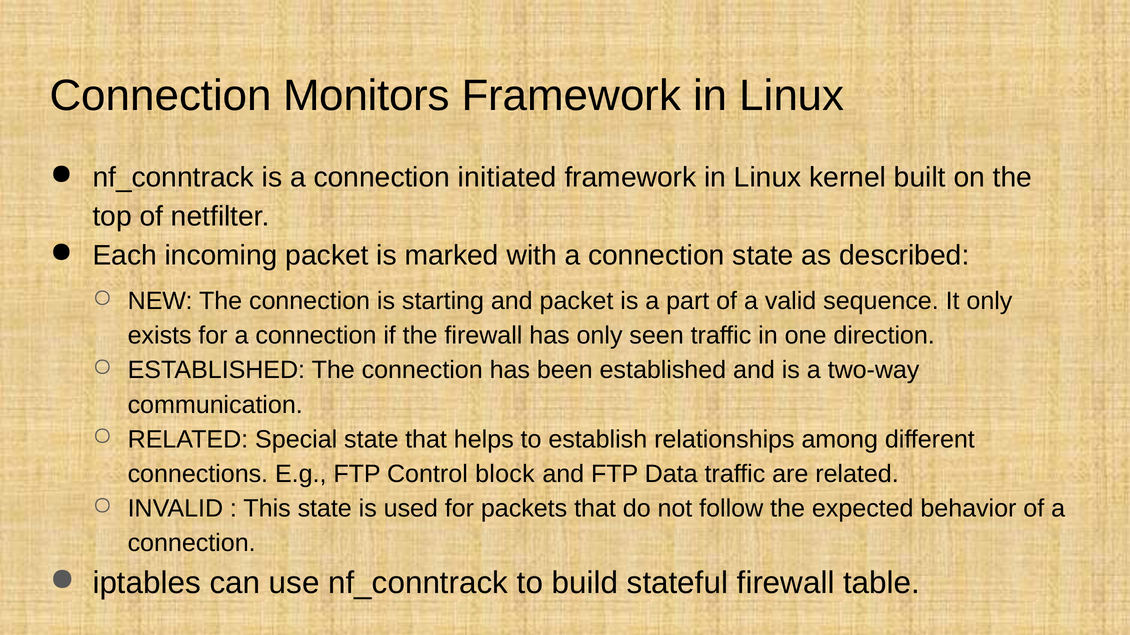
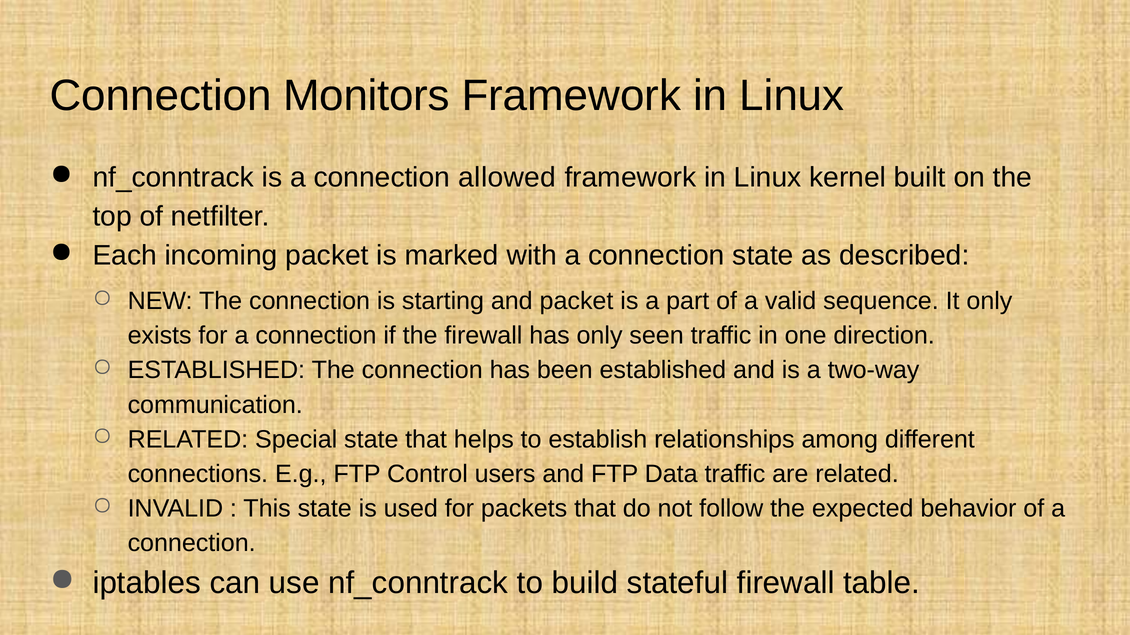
initiated: initiated -> allowed
block: block -> users
